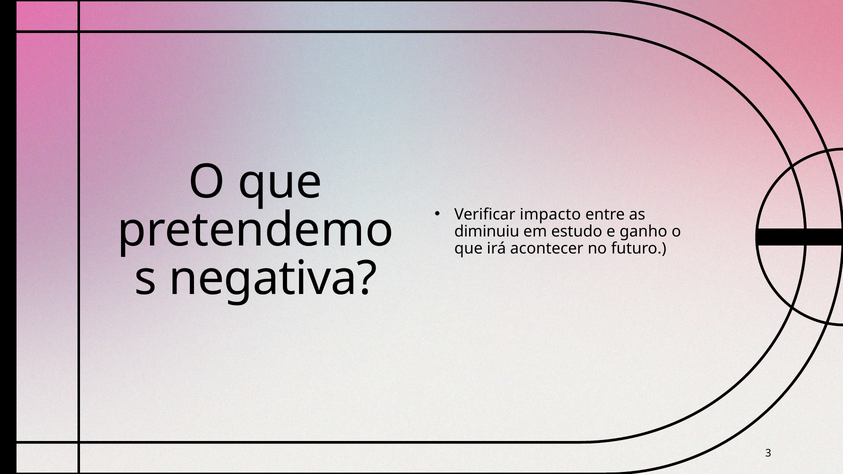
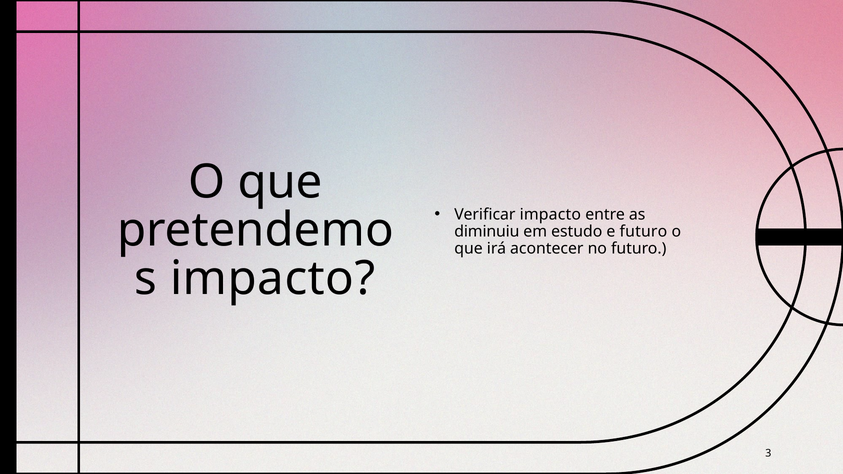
e ganho: ganho -> futuro
negativa at (273, 279): negativa -> impacto
